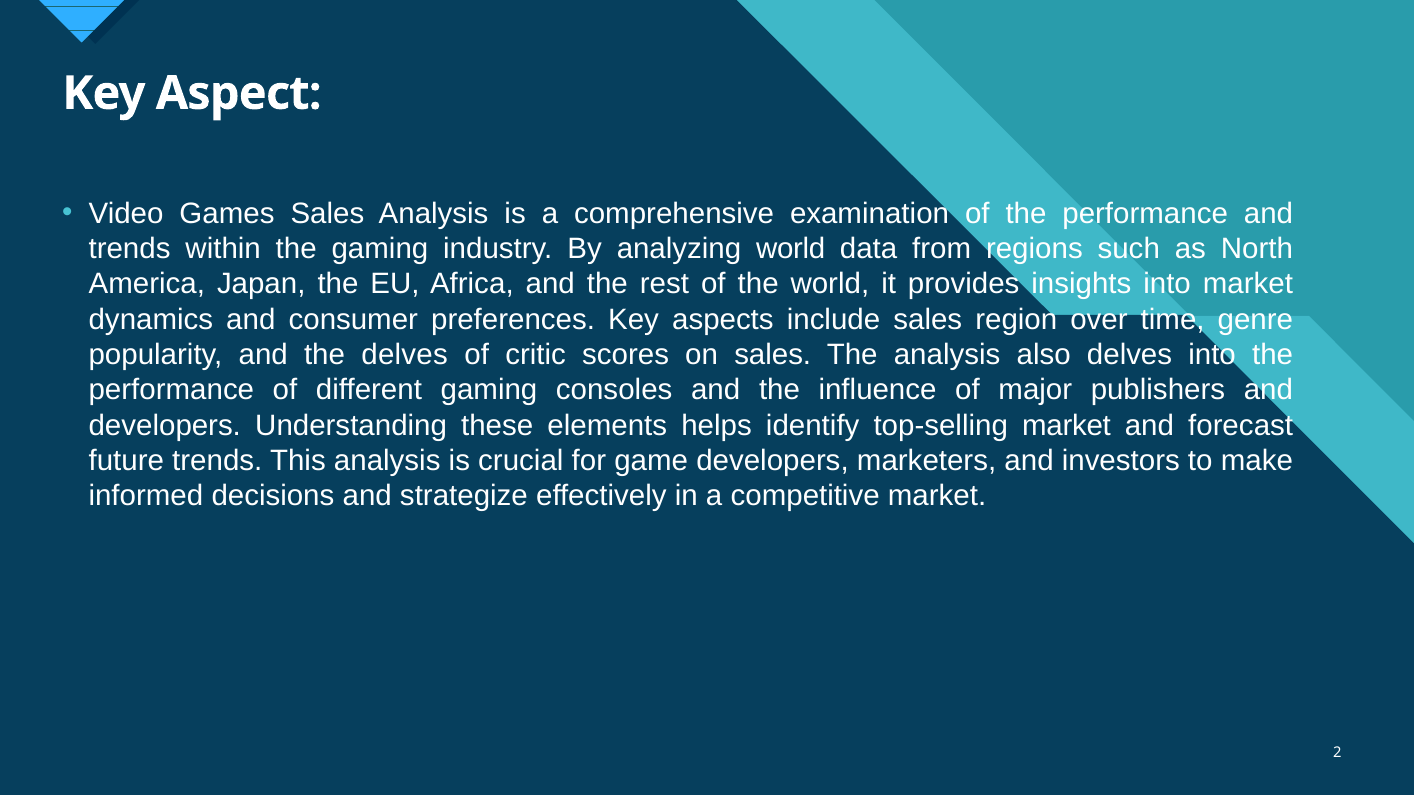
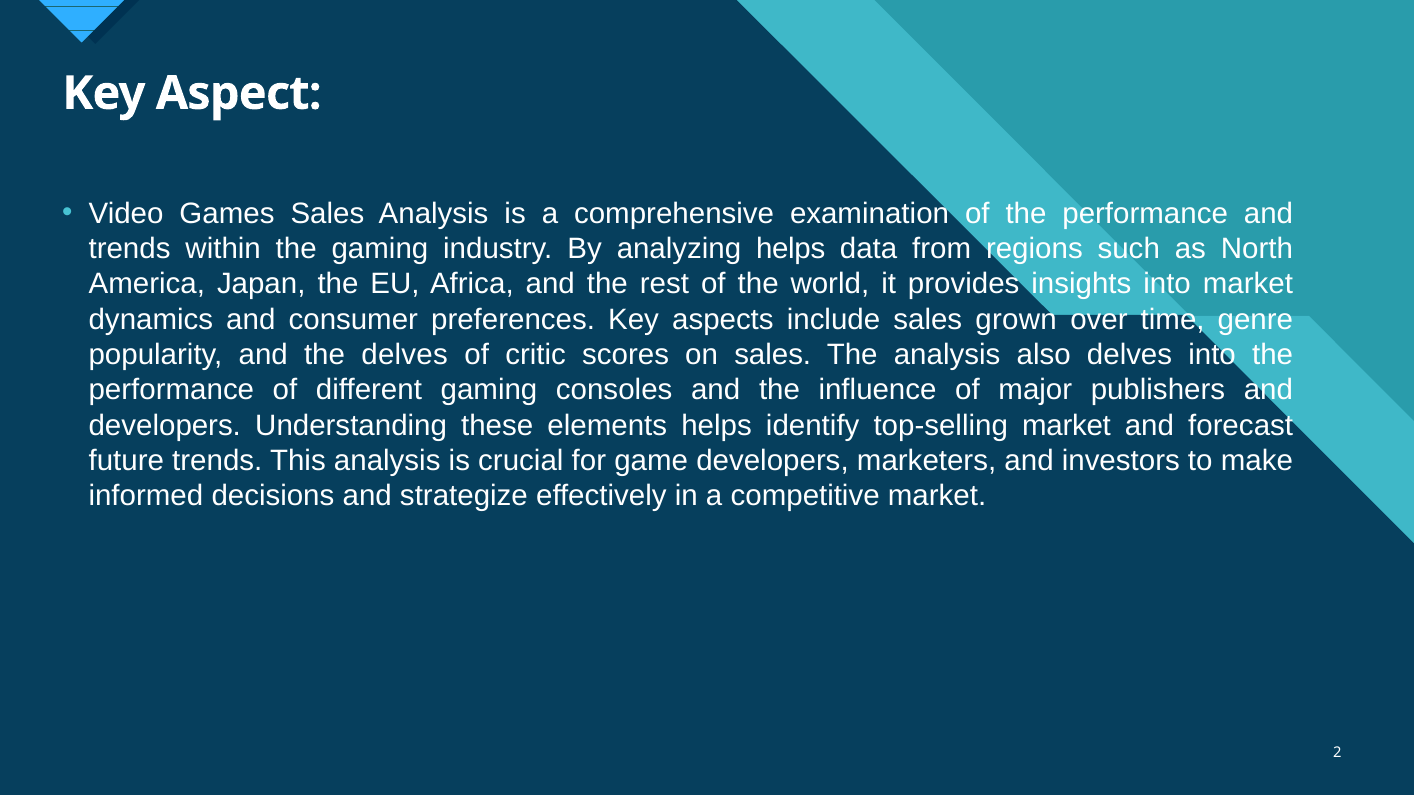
analyzing world: world -> helps
region: region -> grown
